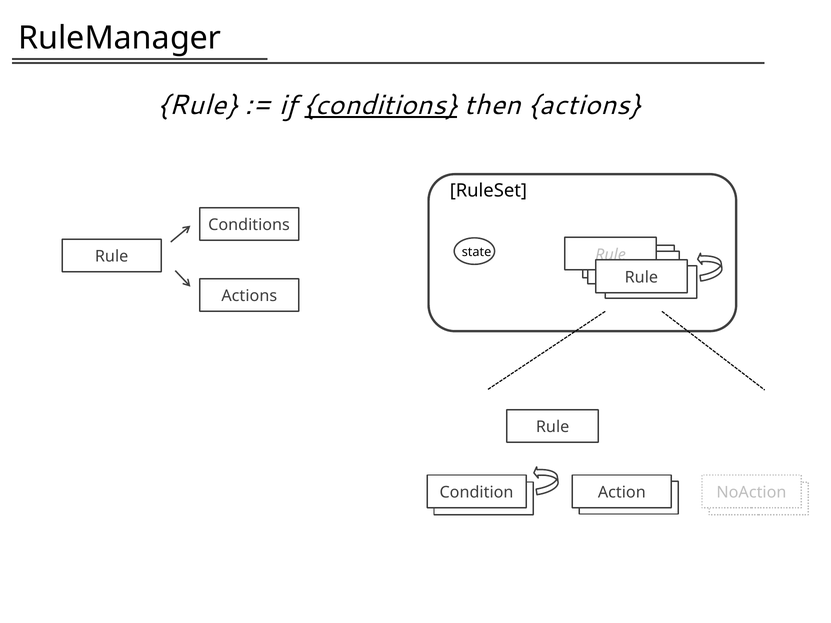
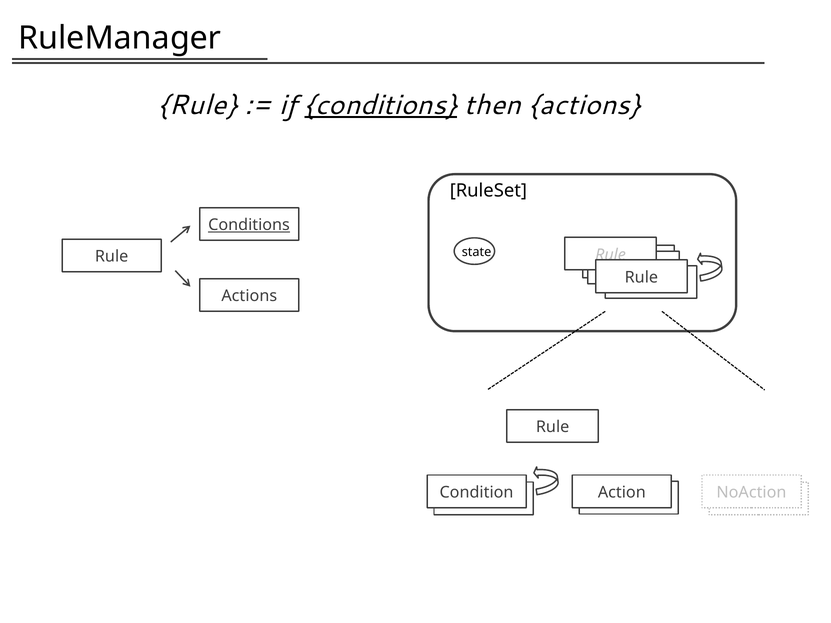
Conditions at (249, 225) underline: none -> present
